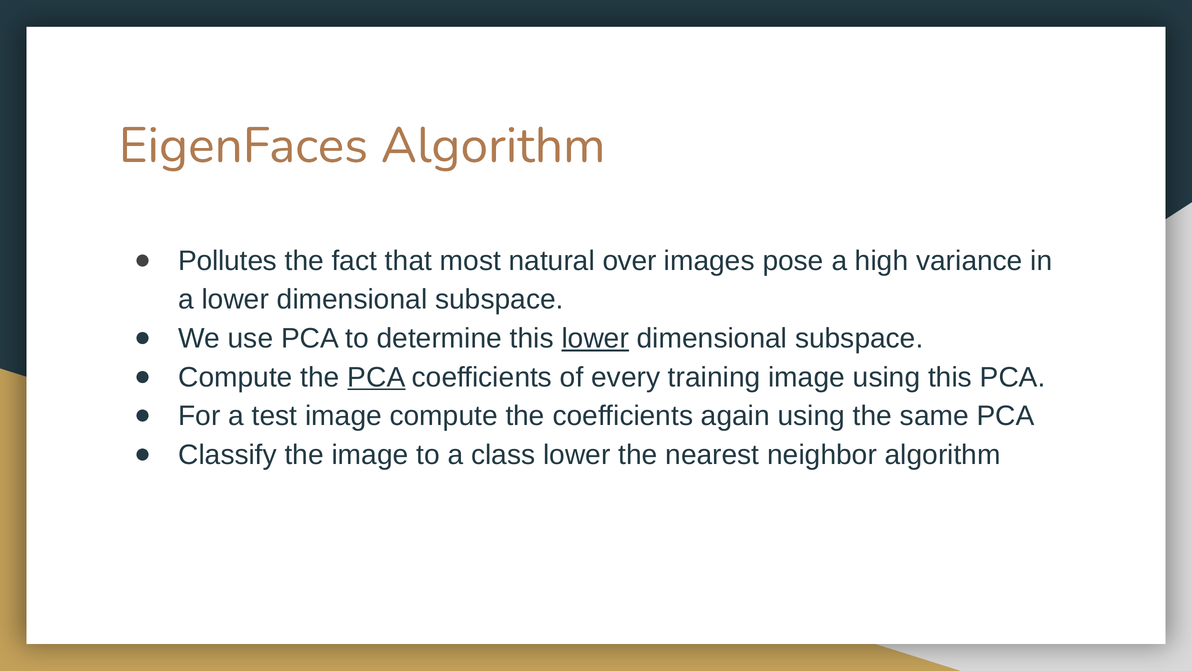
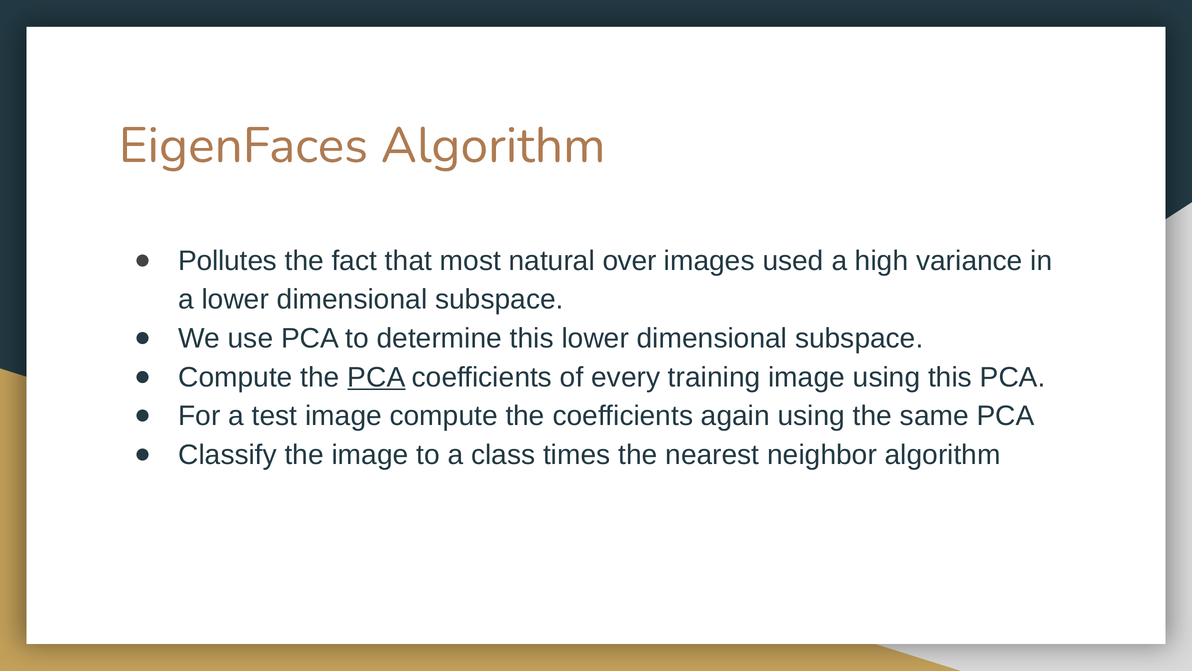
pose: pose -> used
lower at (595, 338) underline: present -> none
class lower: lower -> times
